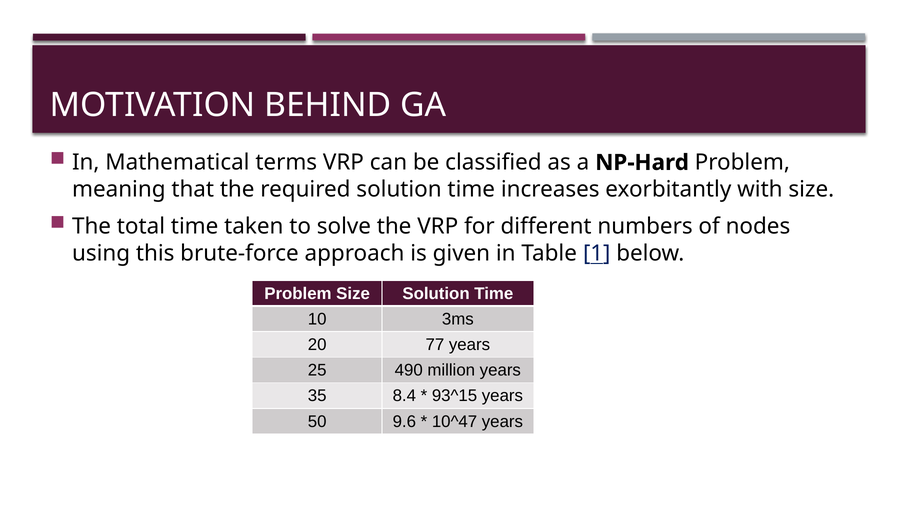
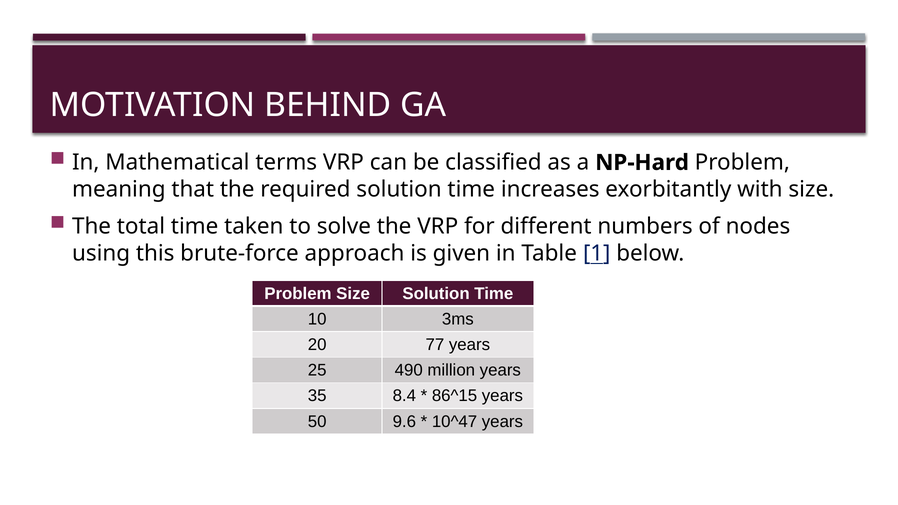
93^15: 93^15 -> 86^15
